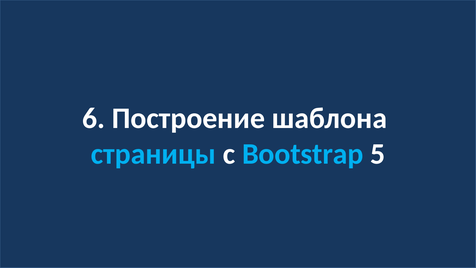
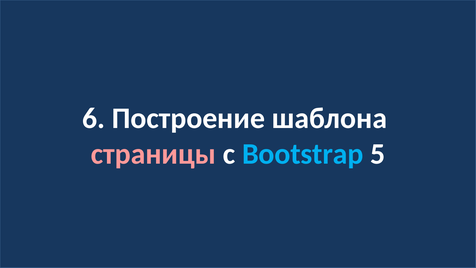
страницы colour: light blue -> pink
